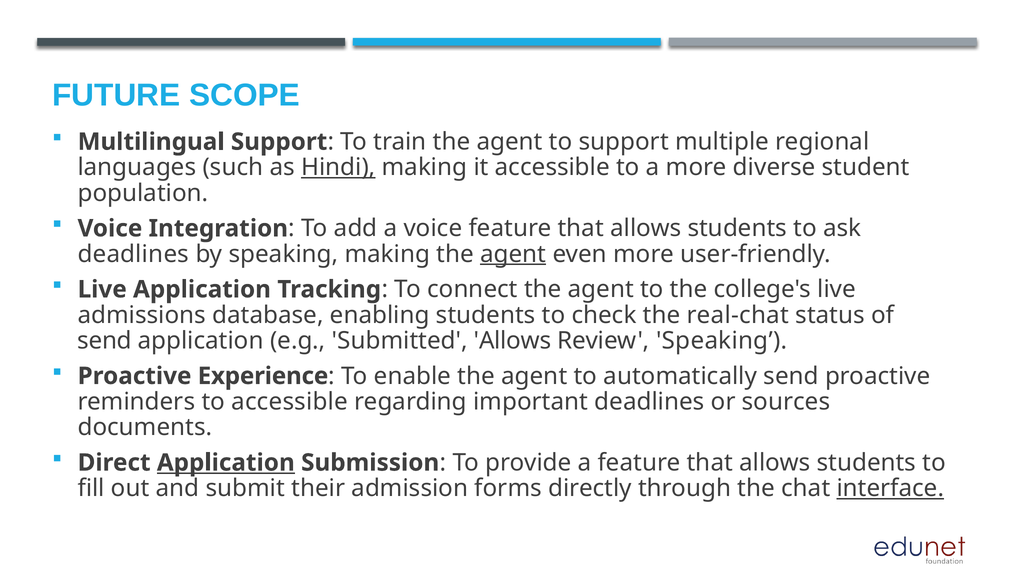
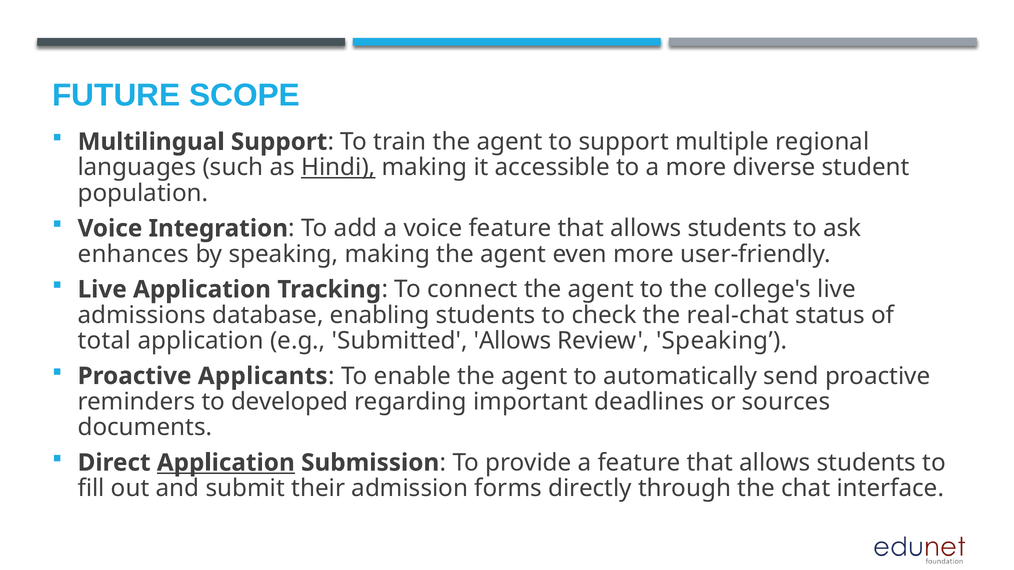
deadlines at (133, 254): deadlines -> enhances
agent at (513, 254) underline: present -> none
send at (105, 341): send -> total
Experience: Experience -> Applicants
to accessible: accessible -> developed
interface underline: present -> none
